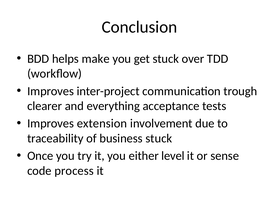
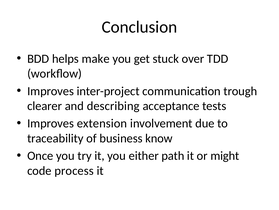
everything: everything -> describing
business stuck: stuck -> know
level: level -> path
sense: sense -> might
